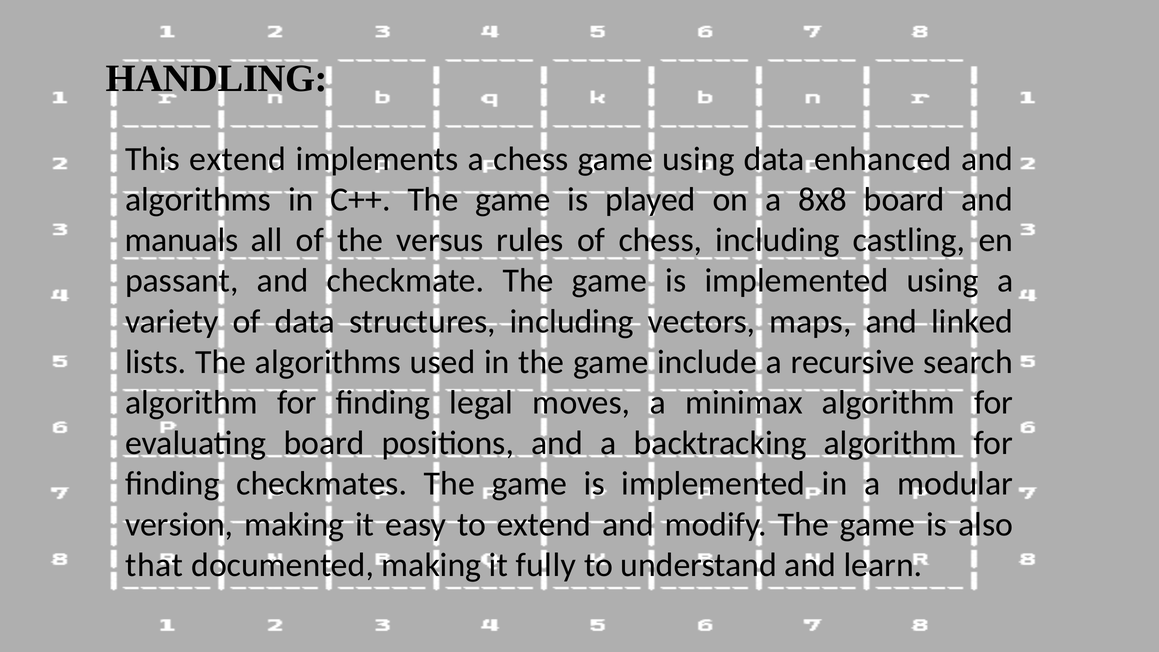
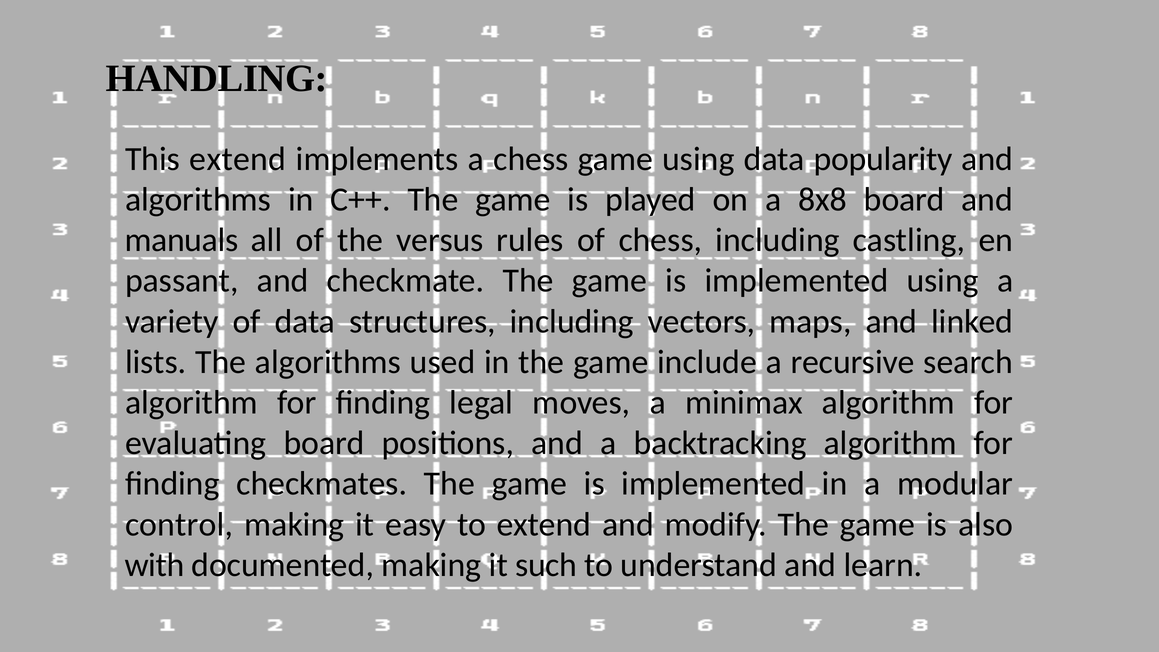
enhanced: enhanced -> popularity
version: version -> control
that: that -> with
fully: fully -> such
